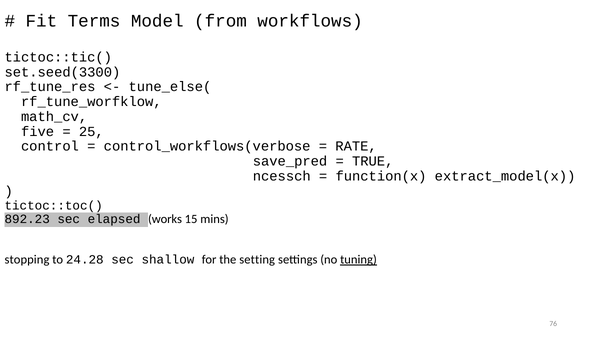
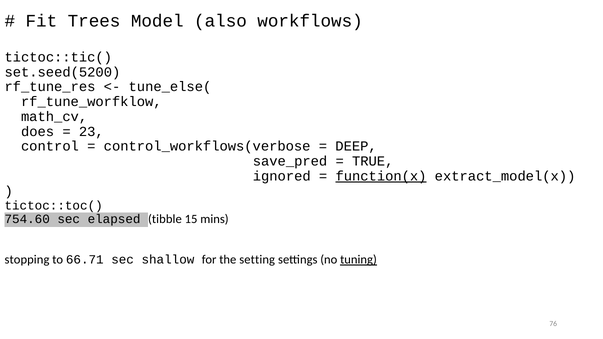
Terms: Terms -> Trees
from: from -> also
set.seed(3300: set.seed(3300 -> set.seed(5200
five: five -> does
25: 25 -> 23
RATE: RATE -> DEEP
ncessch: ncessch -> ignored
function(x underline: none -> present
892.23: 892.23 -> 754.60
works: works -> tibble
24.28: 24.28 -> 66.71
